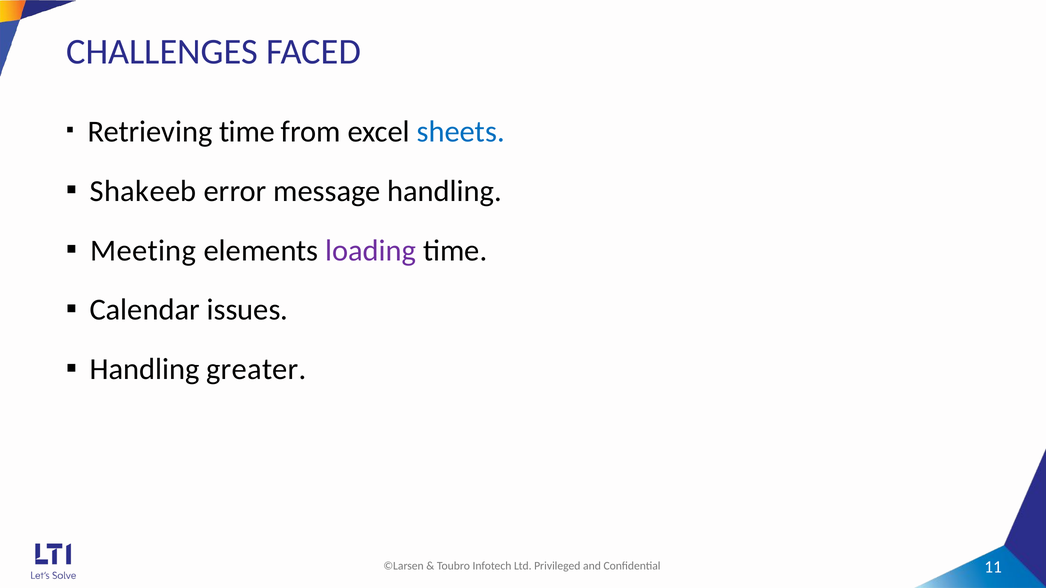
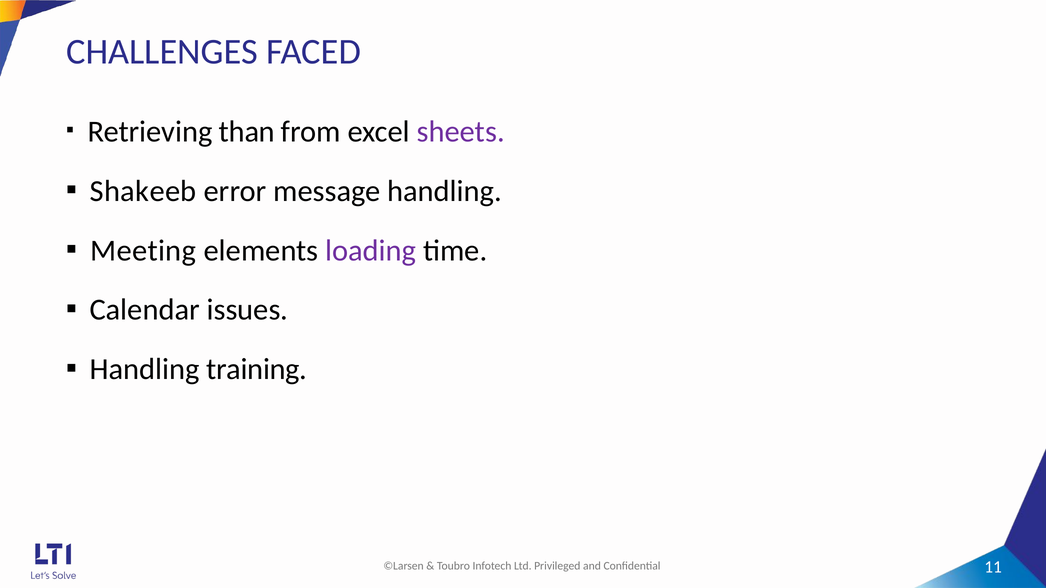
Retrieving time: time -> than
sheets colour: blue -> purple
greater: greater -> training
